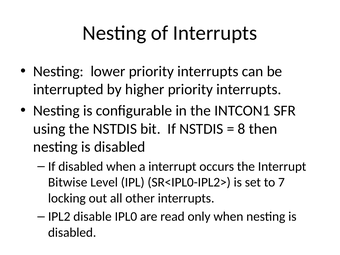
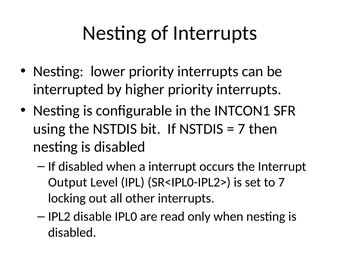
8 at (242, 129): 8 -> 7
Bitwise: Bitwise -> Output
